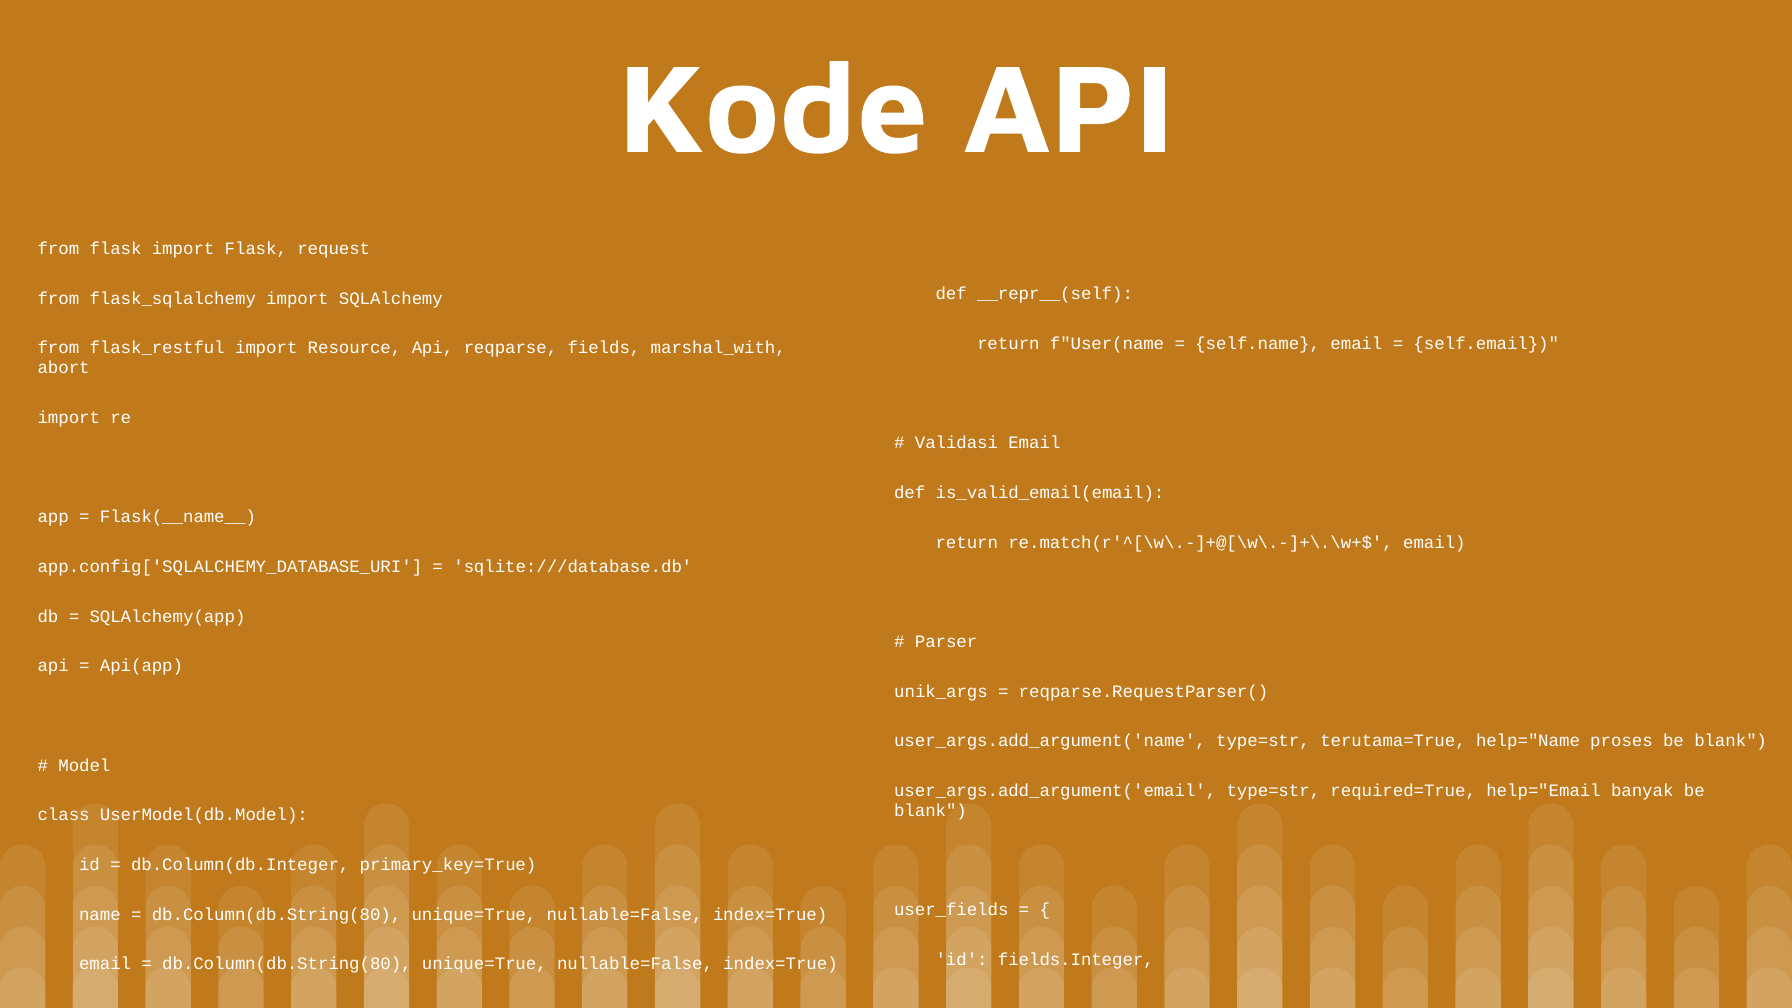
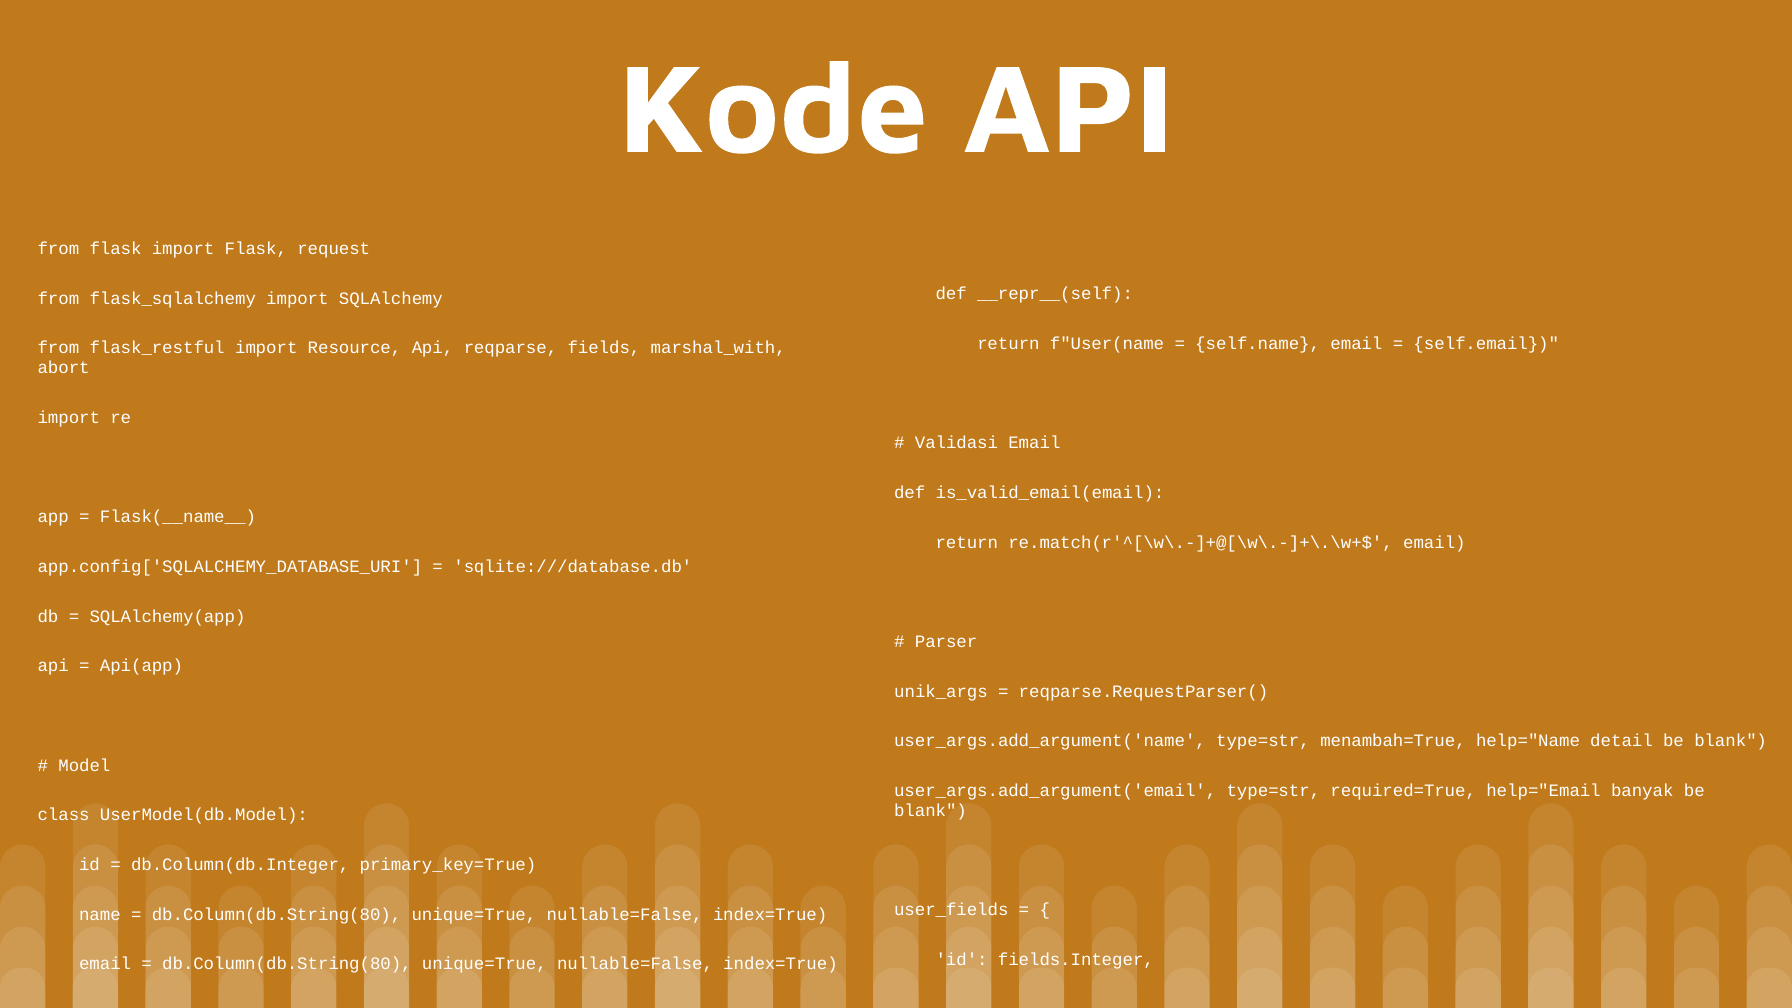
terutama=True: terutama=True -> menambah=True
proses: proses -> detail
